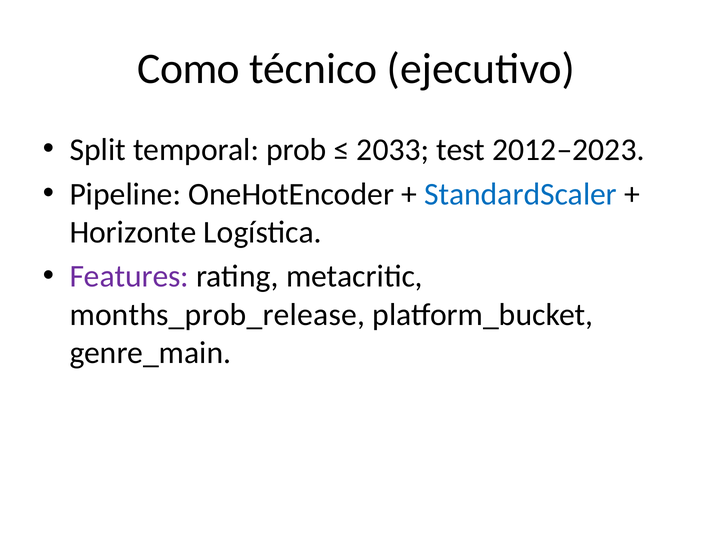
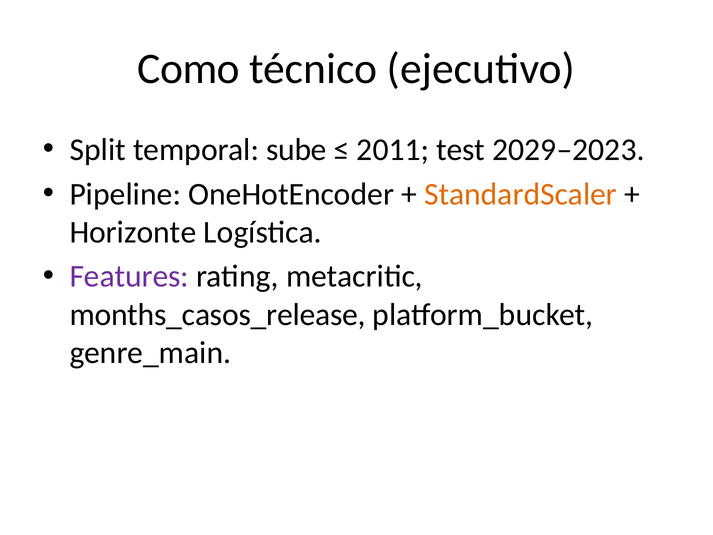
prob: prob -> sube
2033: 2033 -> 2011
2012–2023: 2012–2023 -> 2029–2023
StandardScaler colour: blue -> orange
months_prob_release: months_prob_release -> months_casos_release
